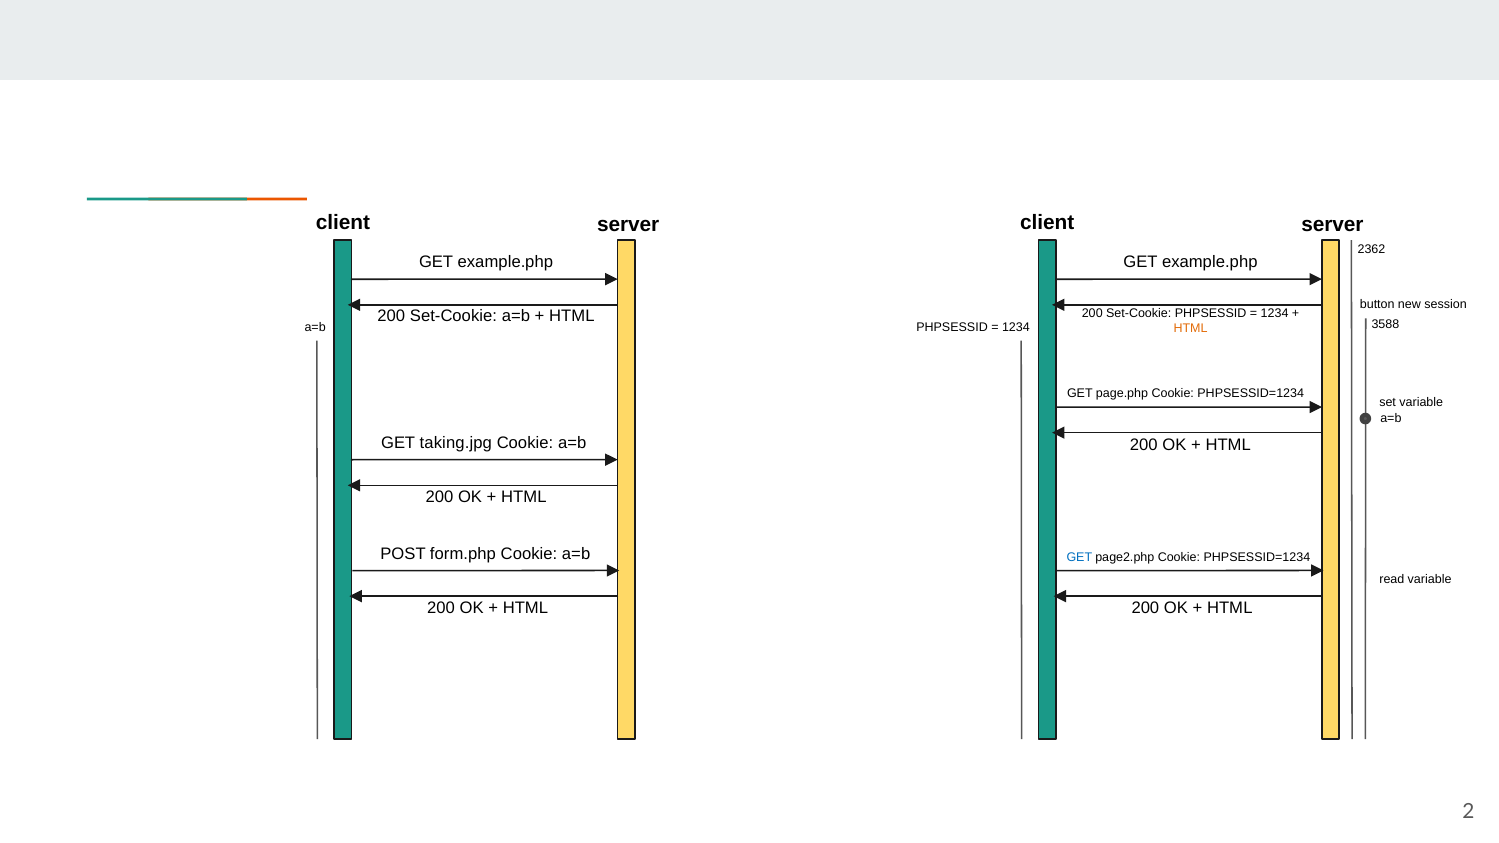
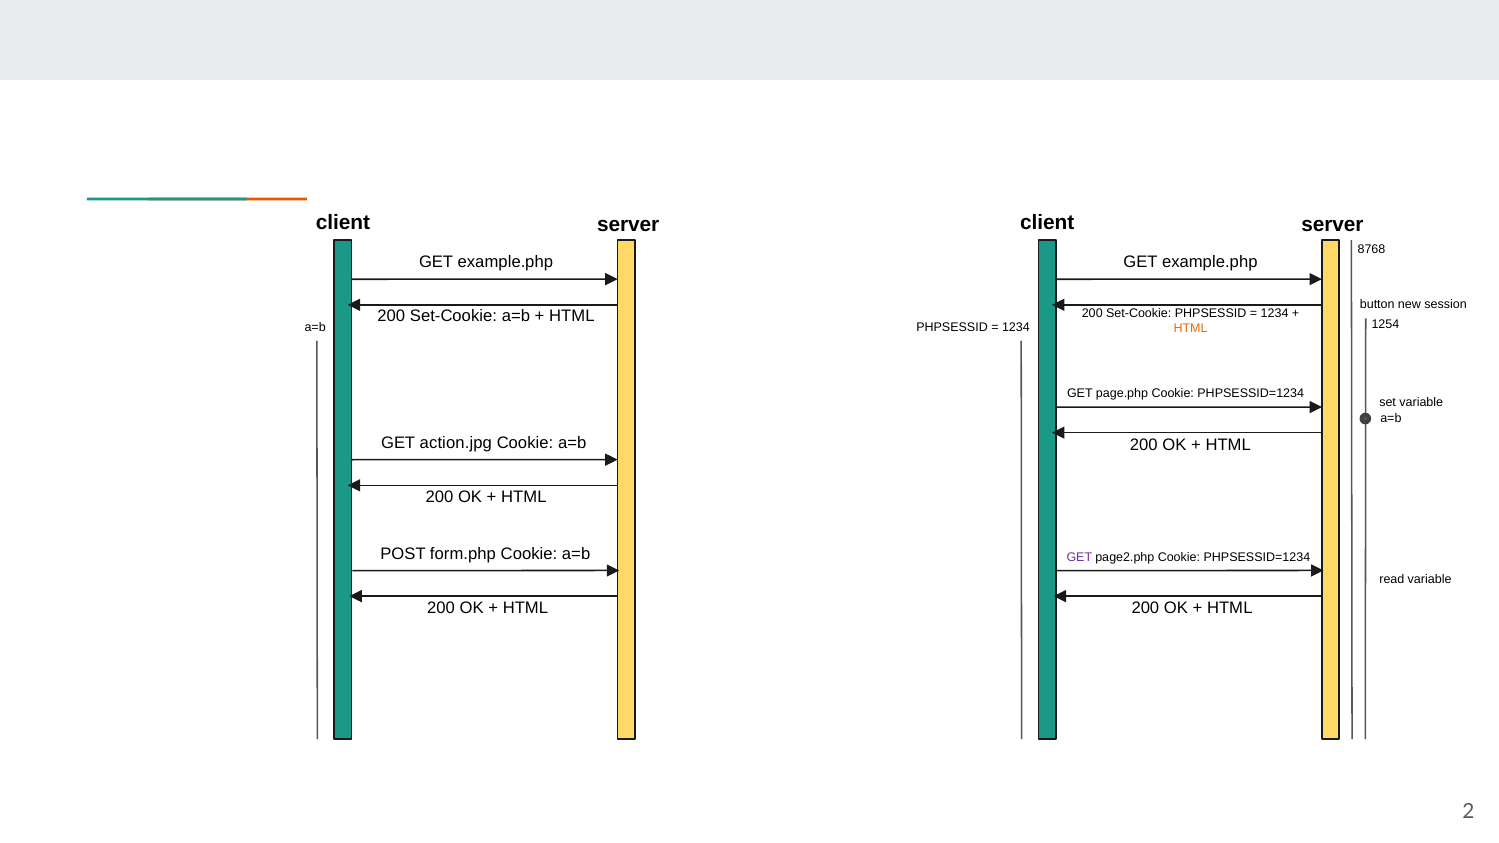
2362: 2362 -> 8768
3588: 3588 -> 1254
taking.jpg: taking.jpg -> action.jpg
GET at (1079, 558) colour: blue -> purple
